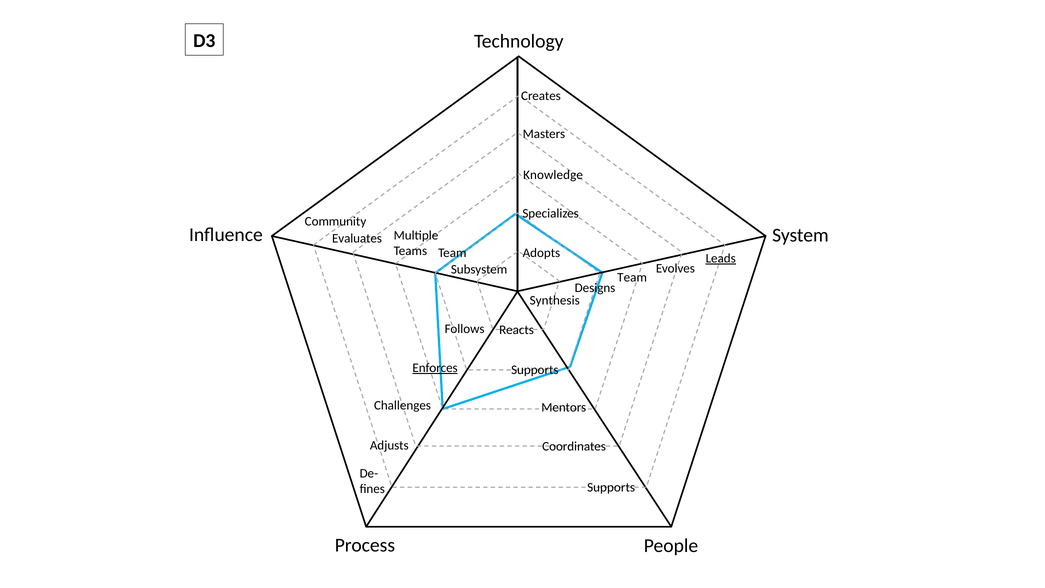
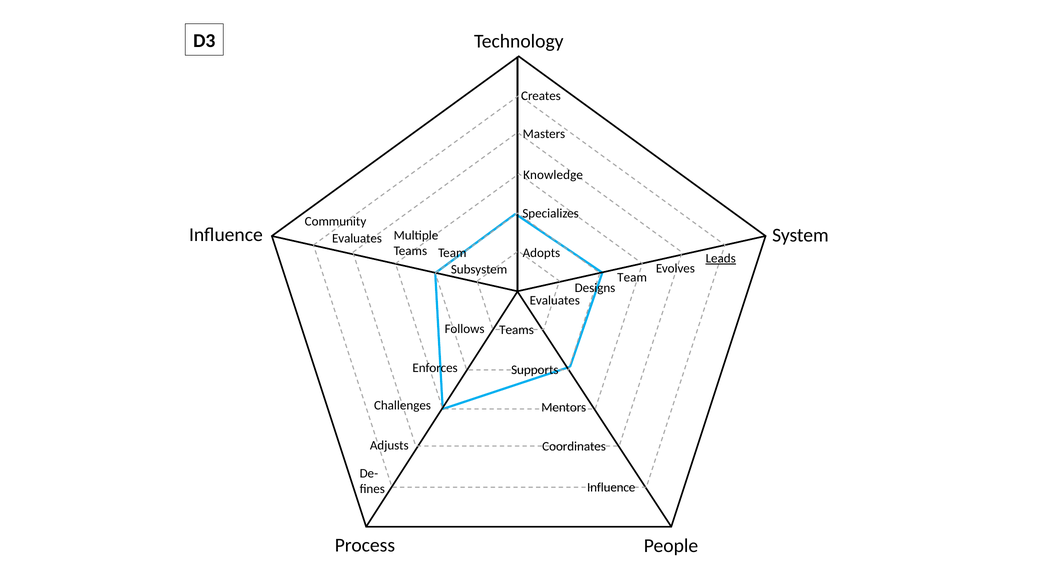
Synthesis at (555, 300): Synthesis -> Evaluates
Reacts at (517, 330): Reacts -> Teams
Enforces underline: present -> none
Supports at (611, 487): Supports -> Influence
